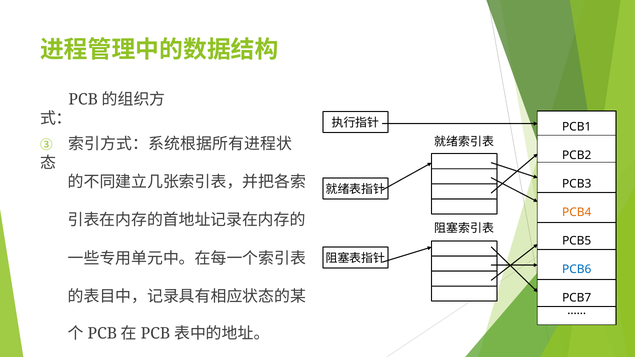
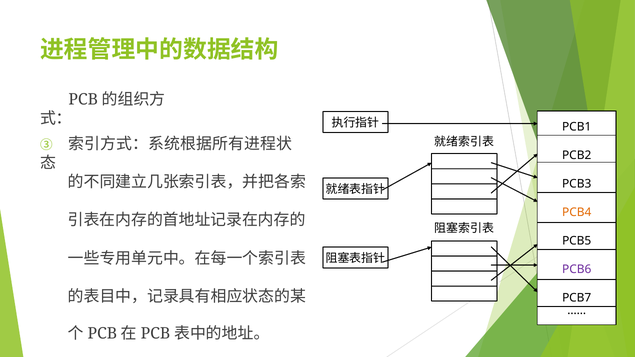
PCB6 colour: blue -> purple
